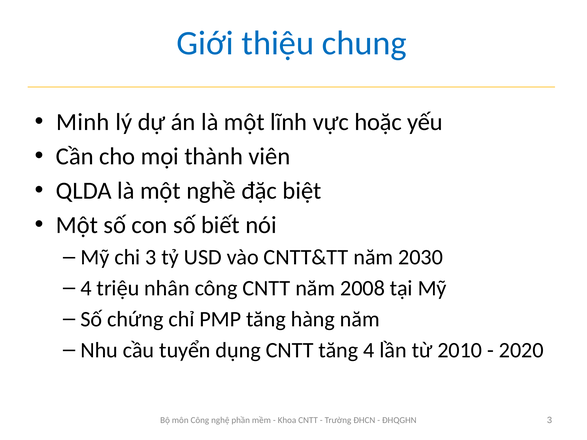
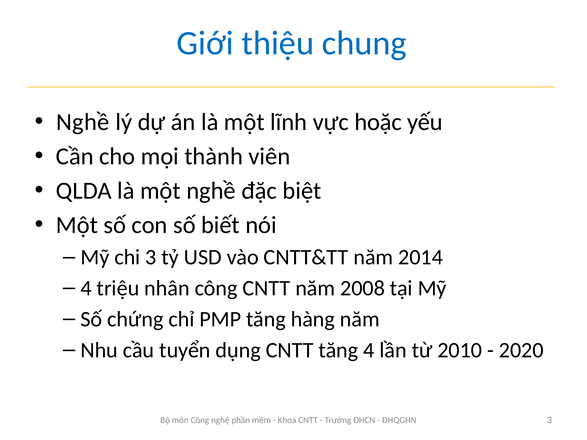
Minh at (83, 122): Minh -> Nghề
2030: 2030 -> 2014
